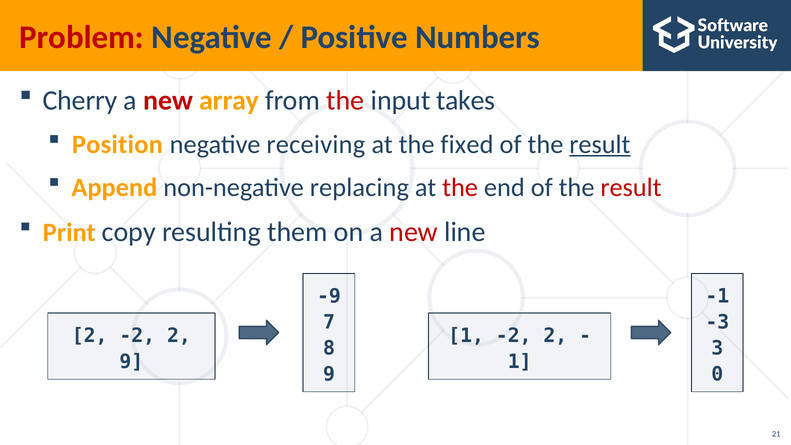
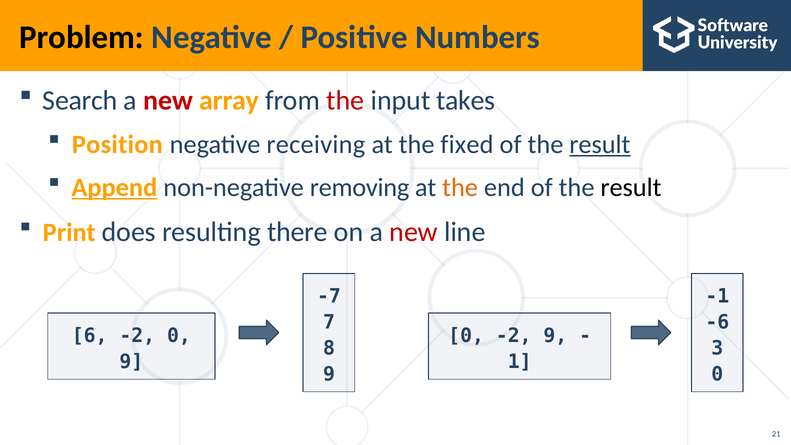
Problem colour: red -> black
Cherry: Cherry -> Search
Append underline: none -> present
replacing: replacing -> removing
the at (460, 187) colour: red -> orange
result at (631, 187) colour: red -> black
copy: copy -> does
them: them -> there
-9: -9 -> -7
-3: -3 -> -6
2 at (90, 336): 2 -> 6
2 at (179, 336): 2 -> 0
1 at (466, 336): 1 -> 0
2 at (555, 336): 2 -> 9
